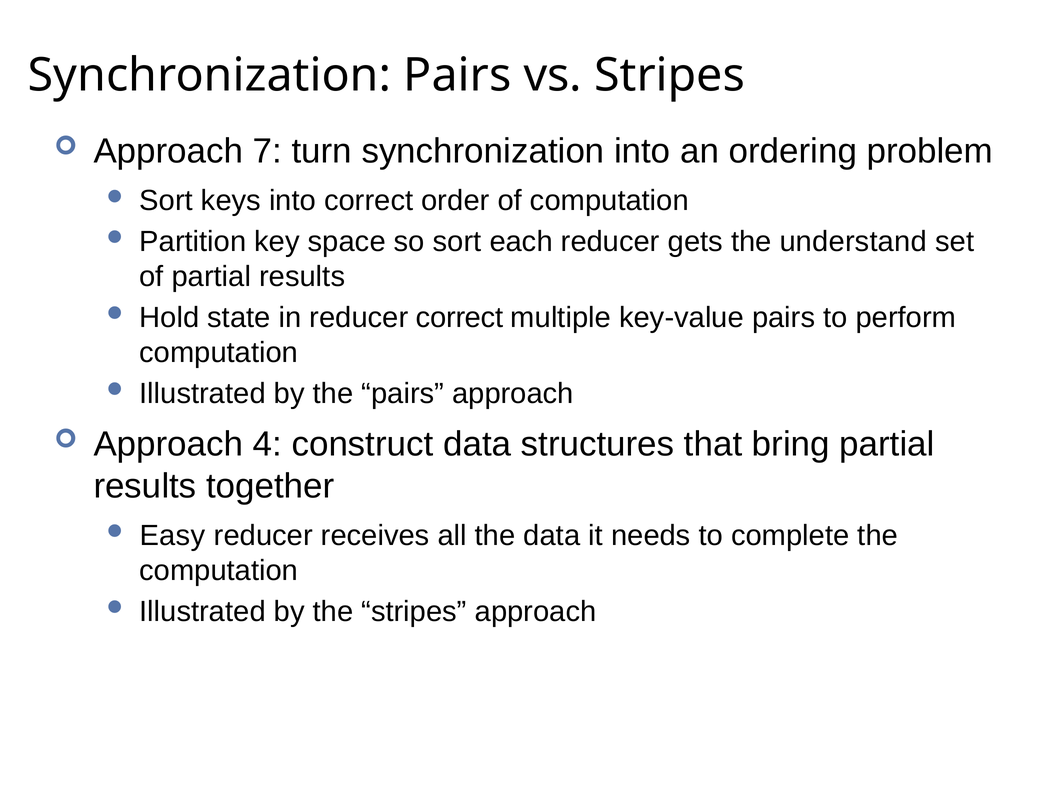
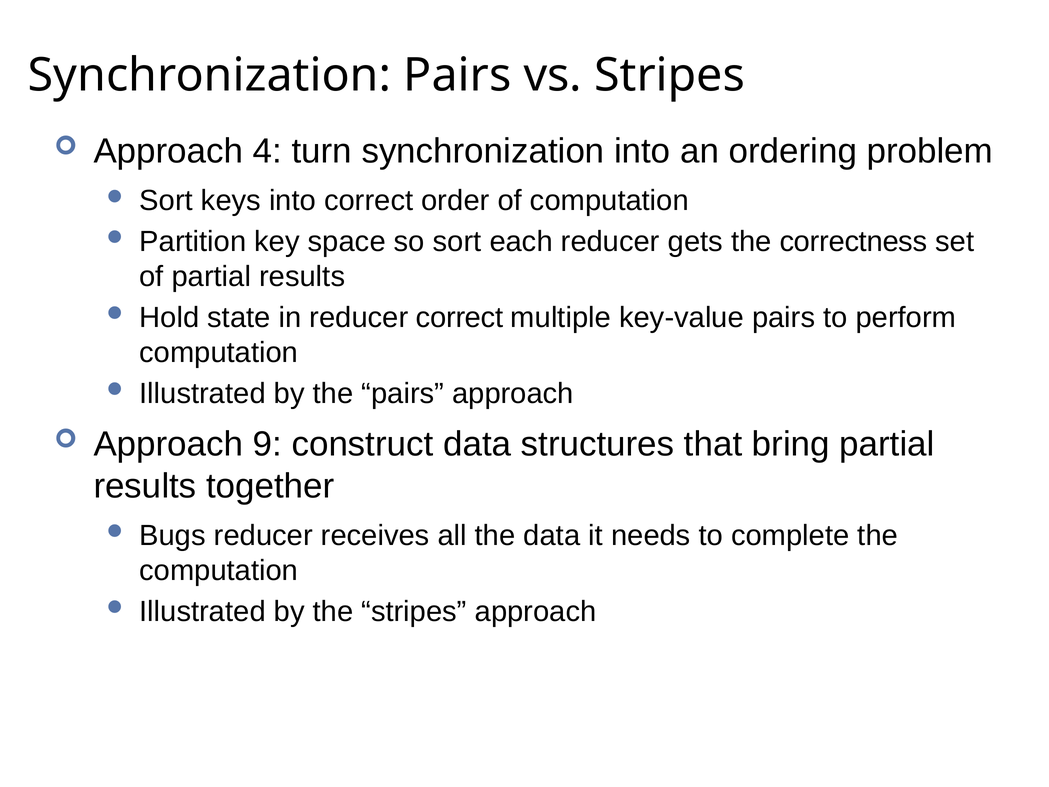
7: 7 -> 4
understand: understand -> correctness
4: 4 -> 9
Easy: Easy -> Bugs
